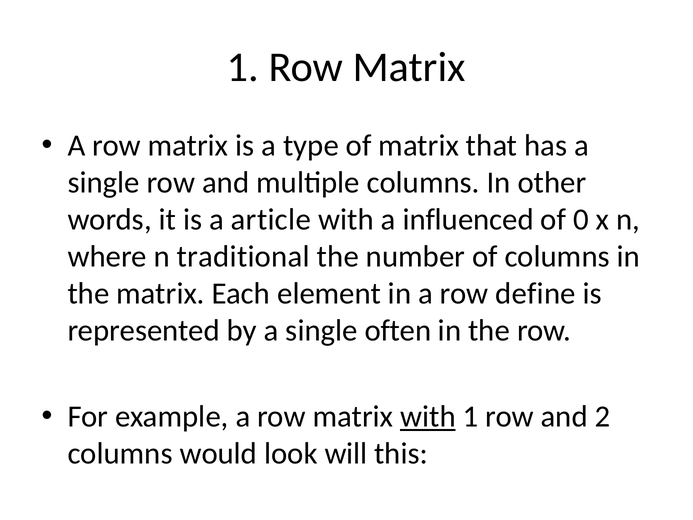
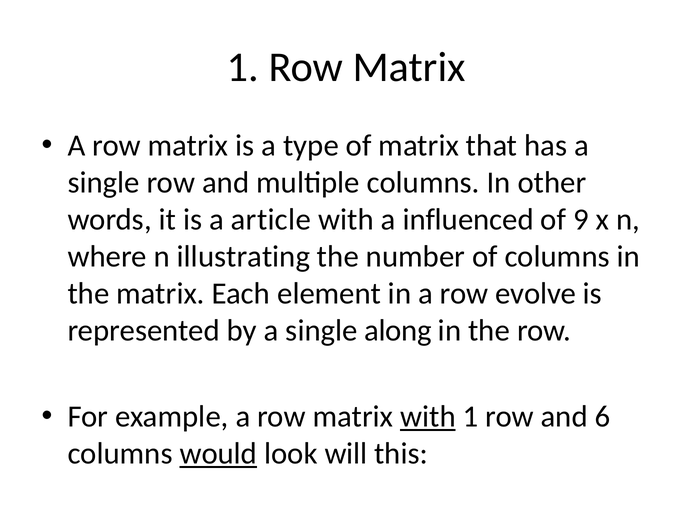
0: 0 -> 9
traditional: traditional -> illustrating
define: define -> evolve
often: often -> along
2: 2 -> 6
would underline: none -> present
